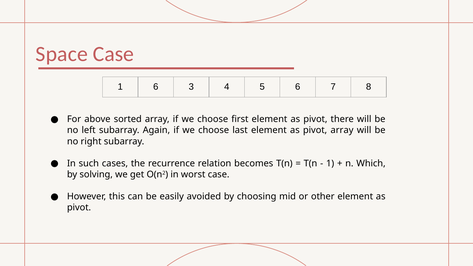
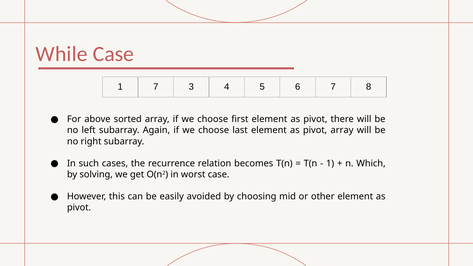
Space: Space -> While
1 6: 6 -> 7
